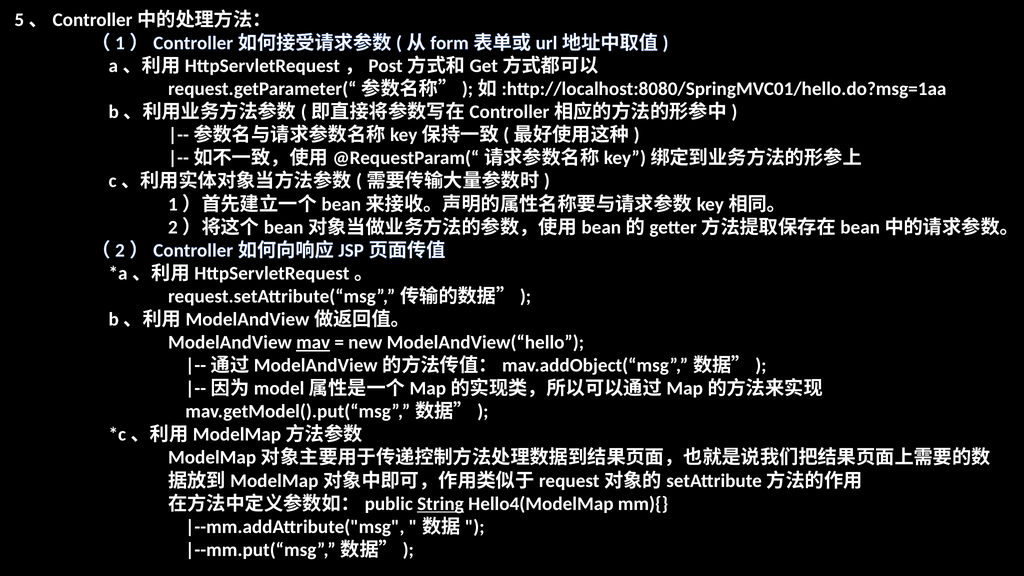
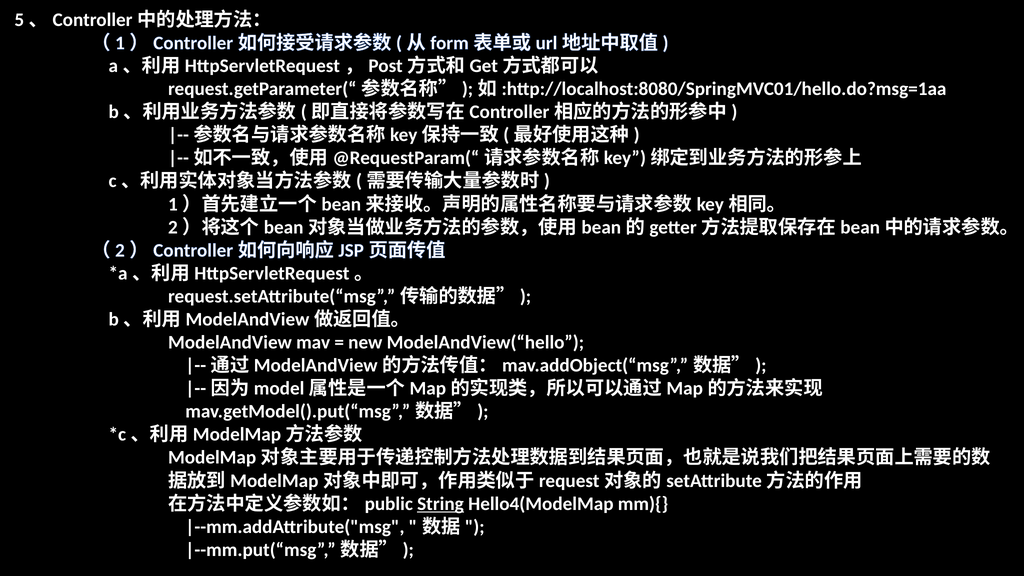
mav underline: present -> none
